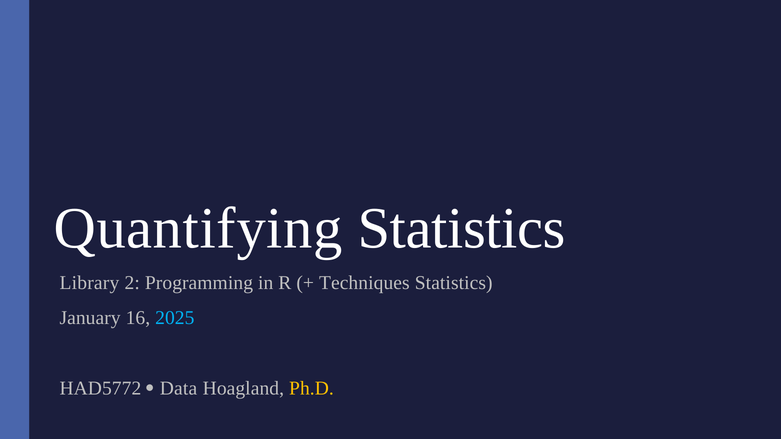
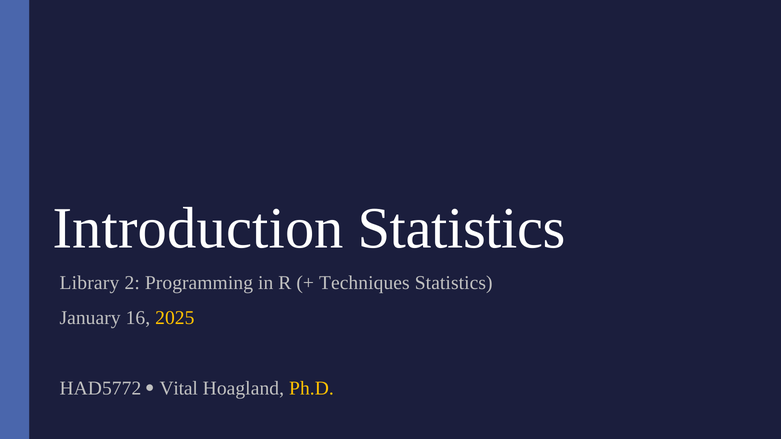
Quantifying: Quantifying -> Introduction
2025 colour: light blue -> yellow
Data: Data -> Vital
